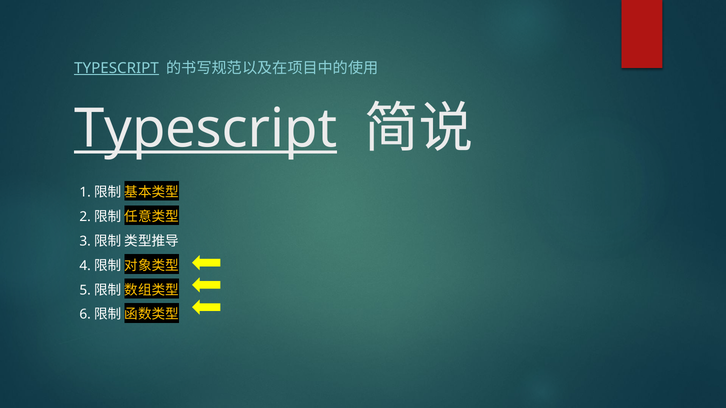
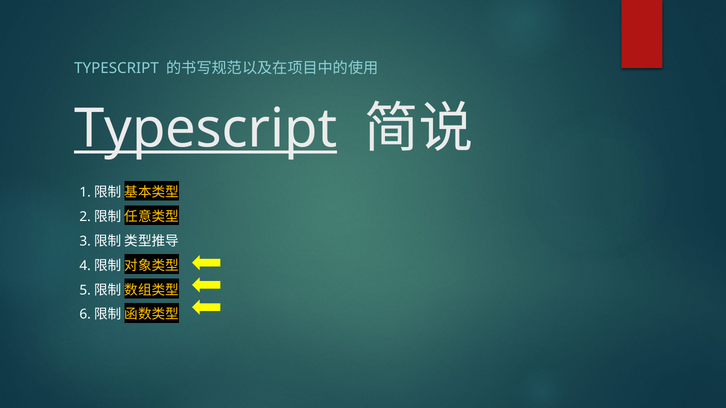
TYPESCRIPT at (117, 68) underline: present -> none
